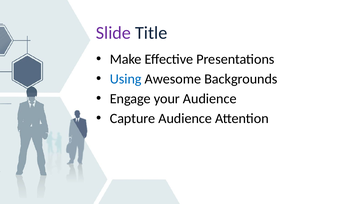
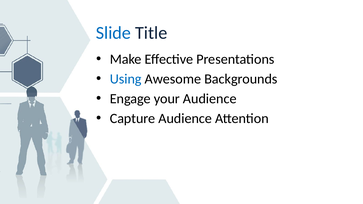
Slide colour: purple -> blue
